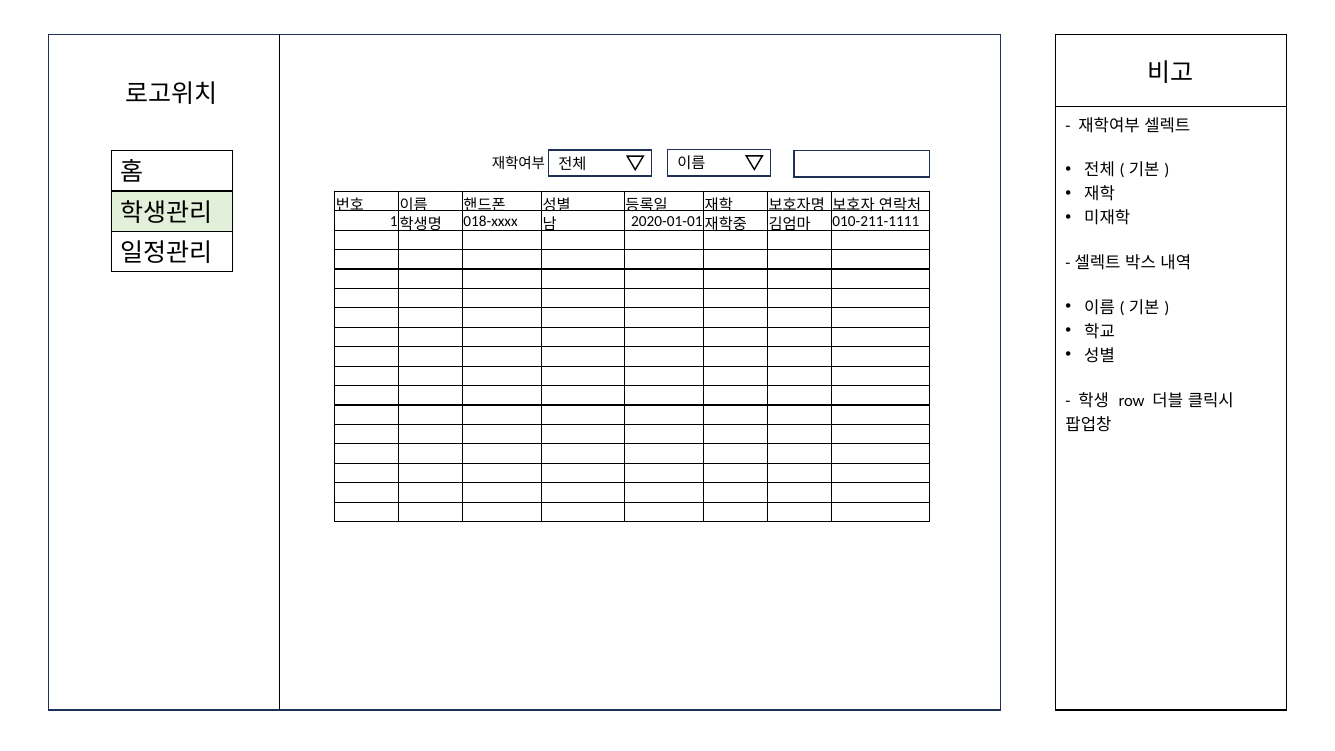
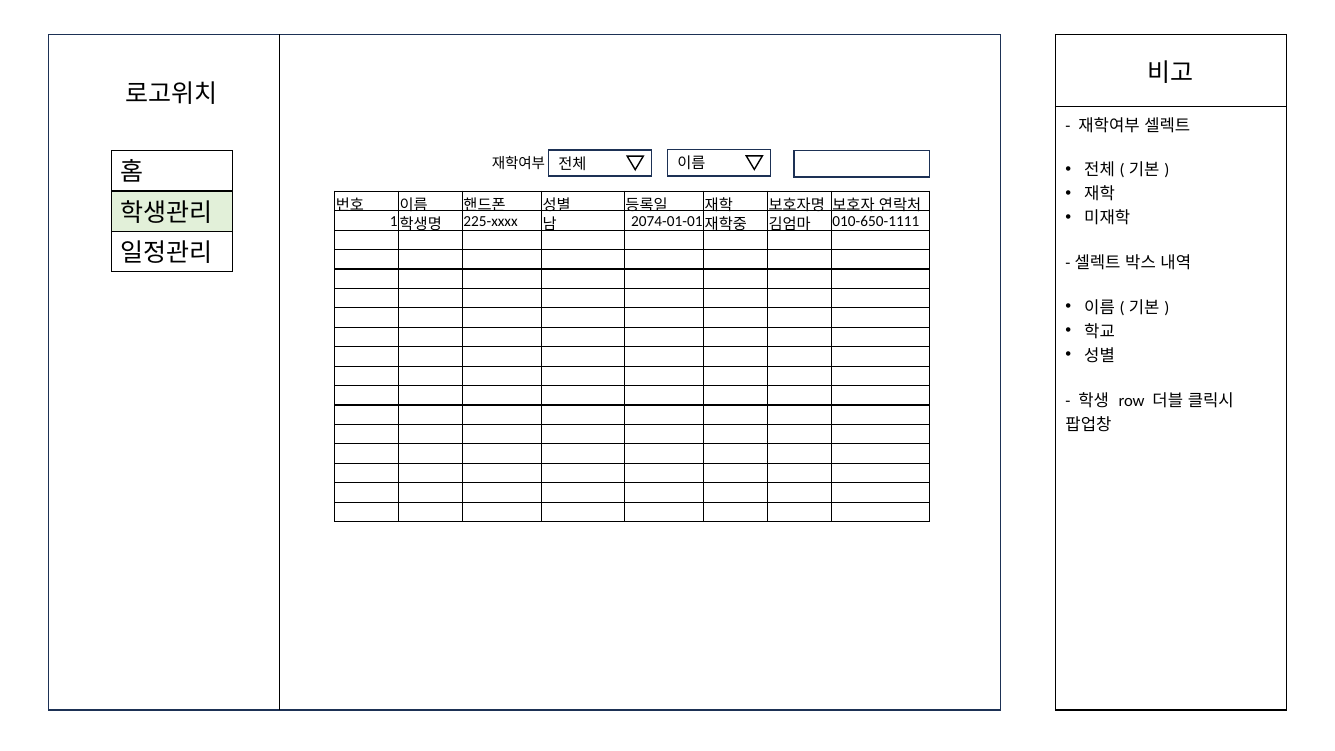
018-xxxx: 018-xxxx -> 225-xxxx
2020-01-01: 2020-01-01 -> 2074-01-01
010-211-1111: 010-211-1111 -> 010-650-1111
